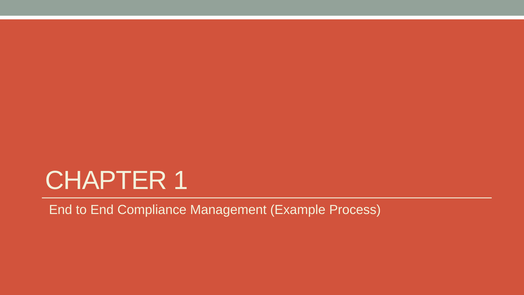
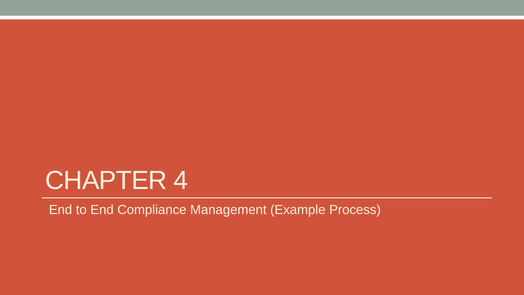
1: 1 -> 4
